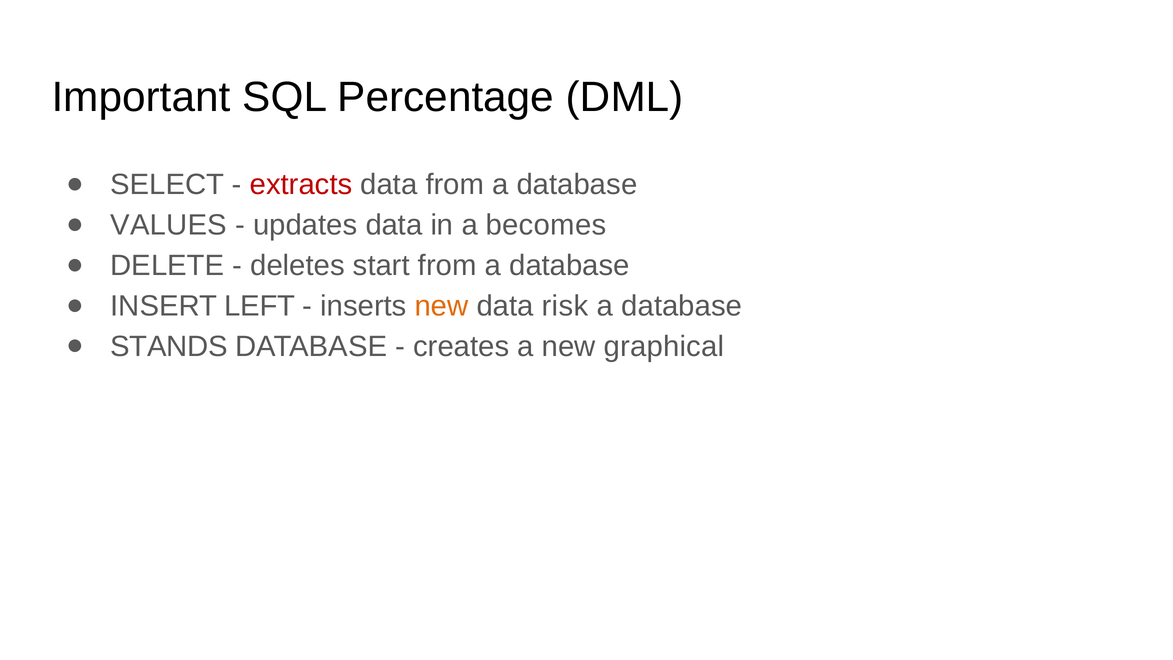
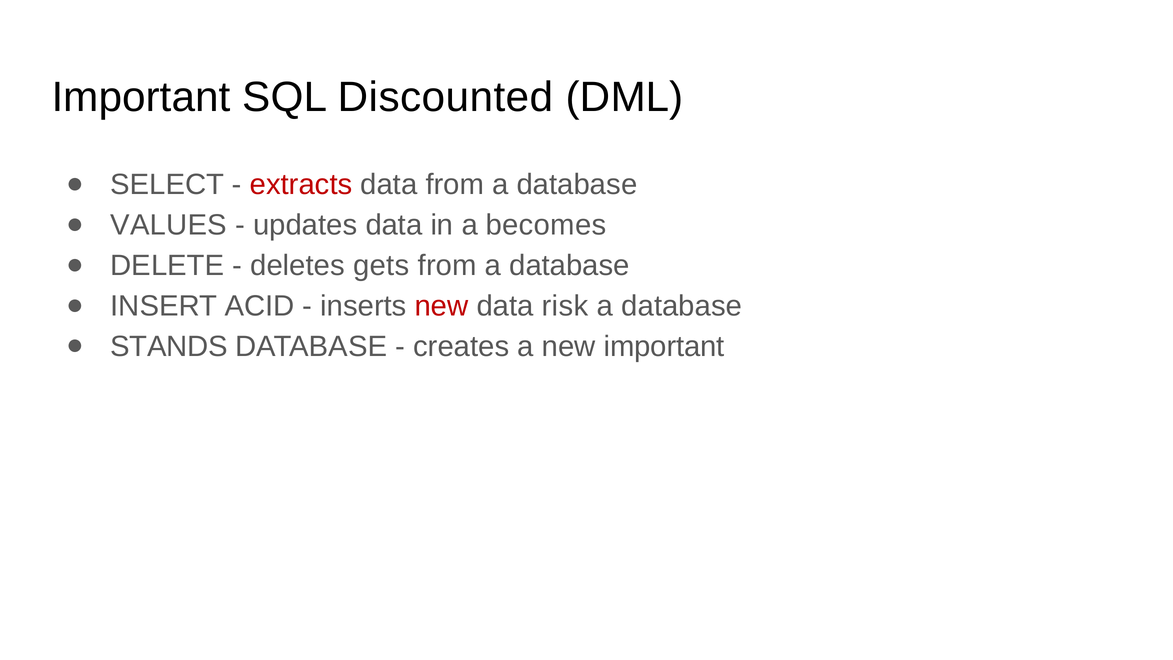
Percentage: Percentage -> Discounted
start: start -> gets
LEFT: LEFT -> ACID
new at (442, 306) colour: orange -> red
new graphical: graphical -> important
